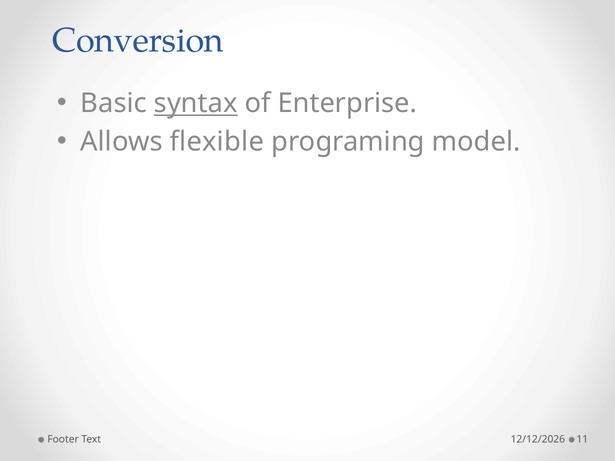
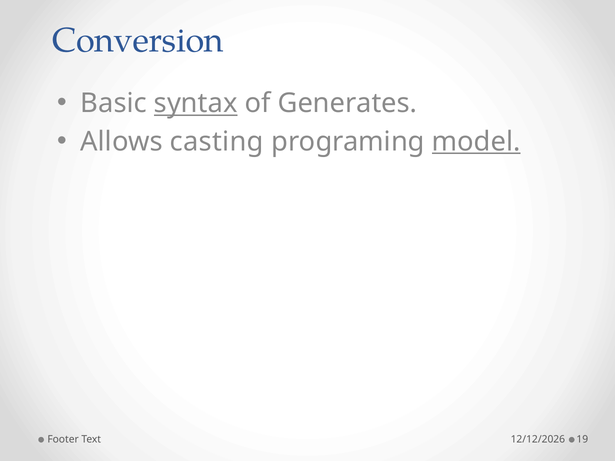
Enterprise: Enterprise -> Generates
flexible: flexible -> casting
model underline: none -> present
11: 11 -> 19
